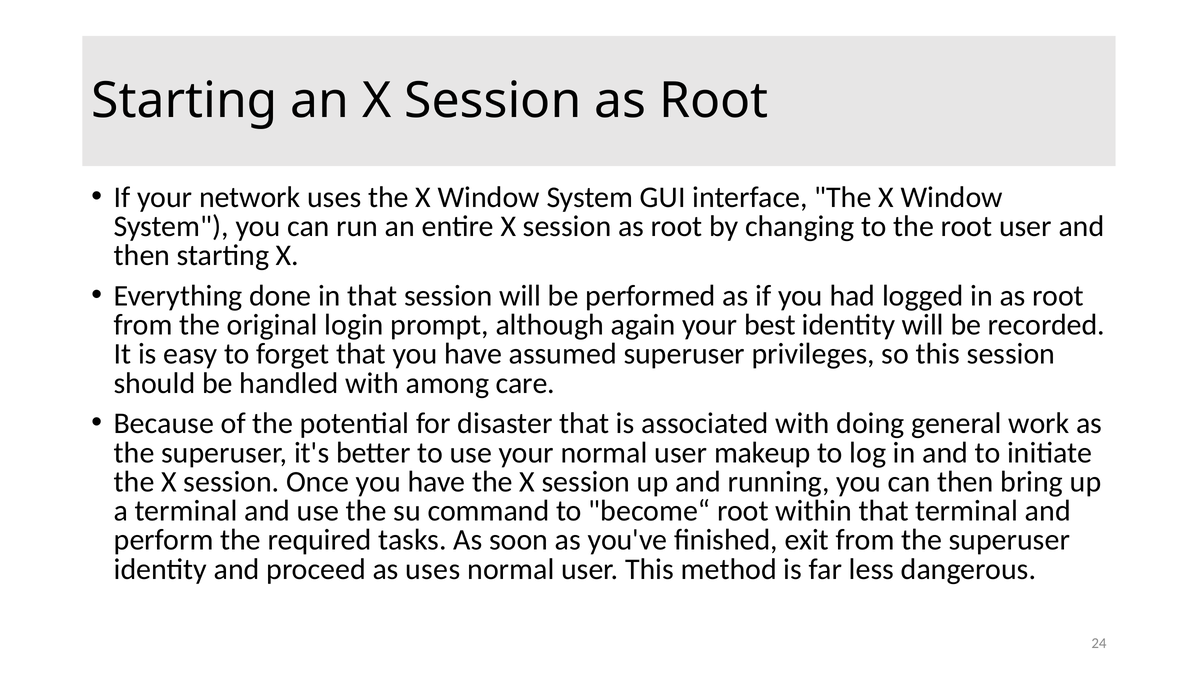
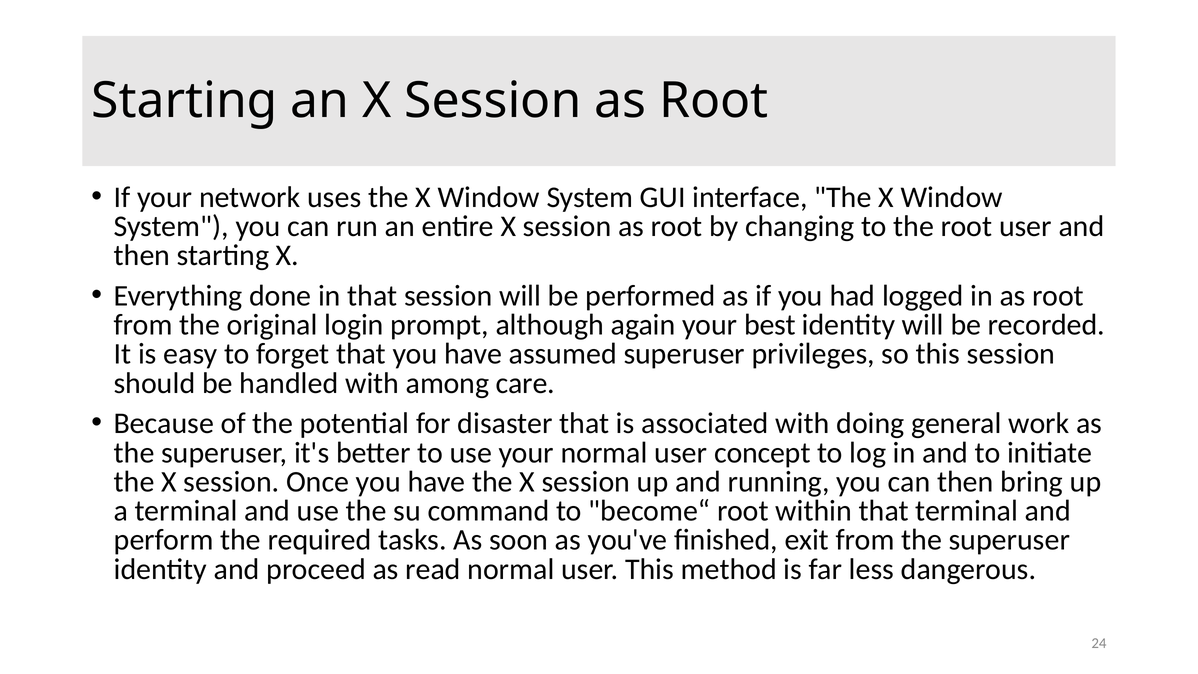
makeup: makeup -> concept
as uses: uses -> read
